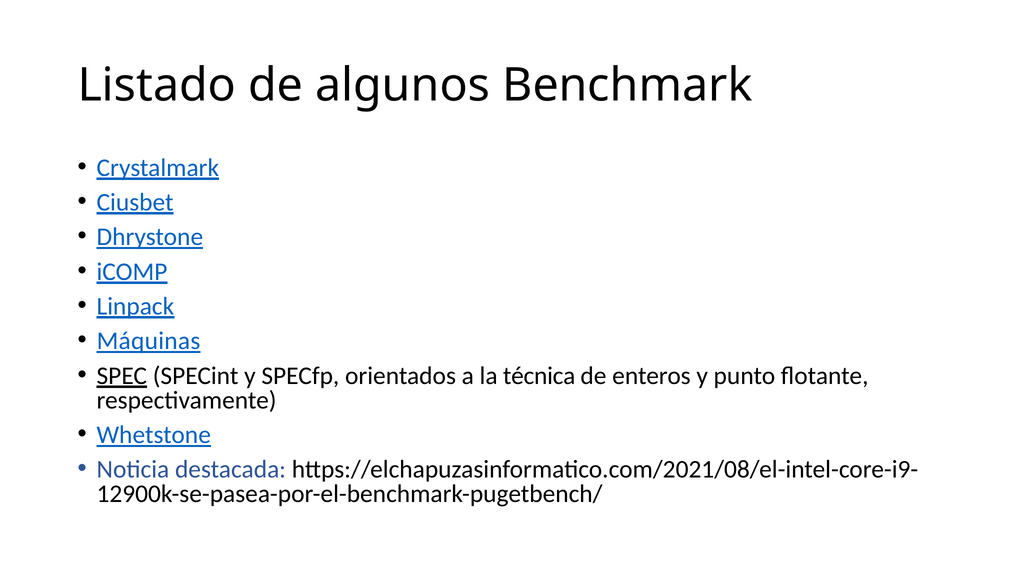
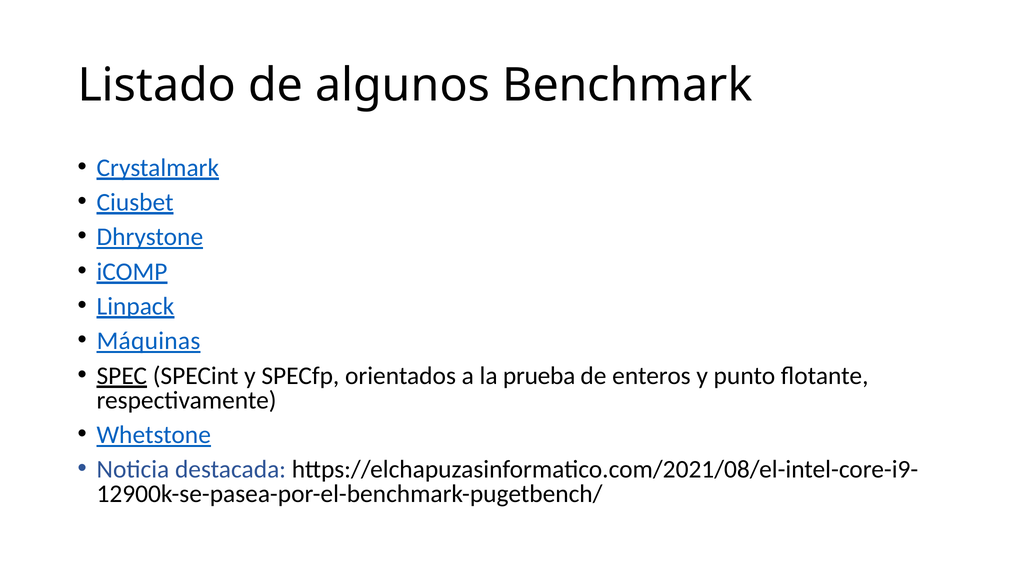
técnica: técnica -> prueba
